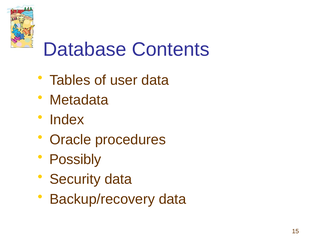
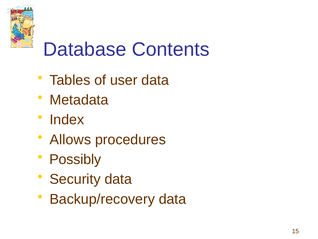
Oracle: Oracle -> Allows
